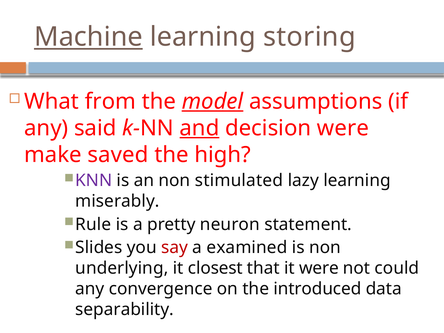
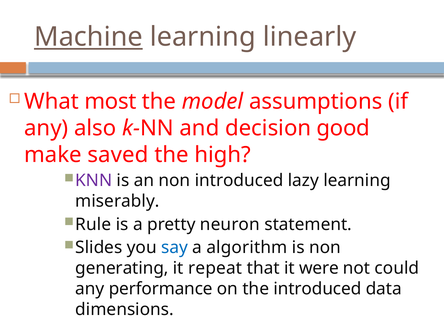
storing: storing -> linearly
from: from -> most
model underline: present -> none
said: said -> also
and underline: present -> none
decision were: were -> good
non stimulated: stimulated -> introduced
say colour: red -> blue
examined: examined -> algorithm
underlying: underlying -> generating
closest: closest -> repeat
convergence: convergence -> performance
separability: separability -> dimensions
